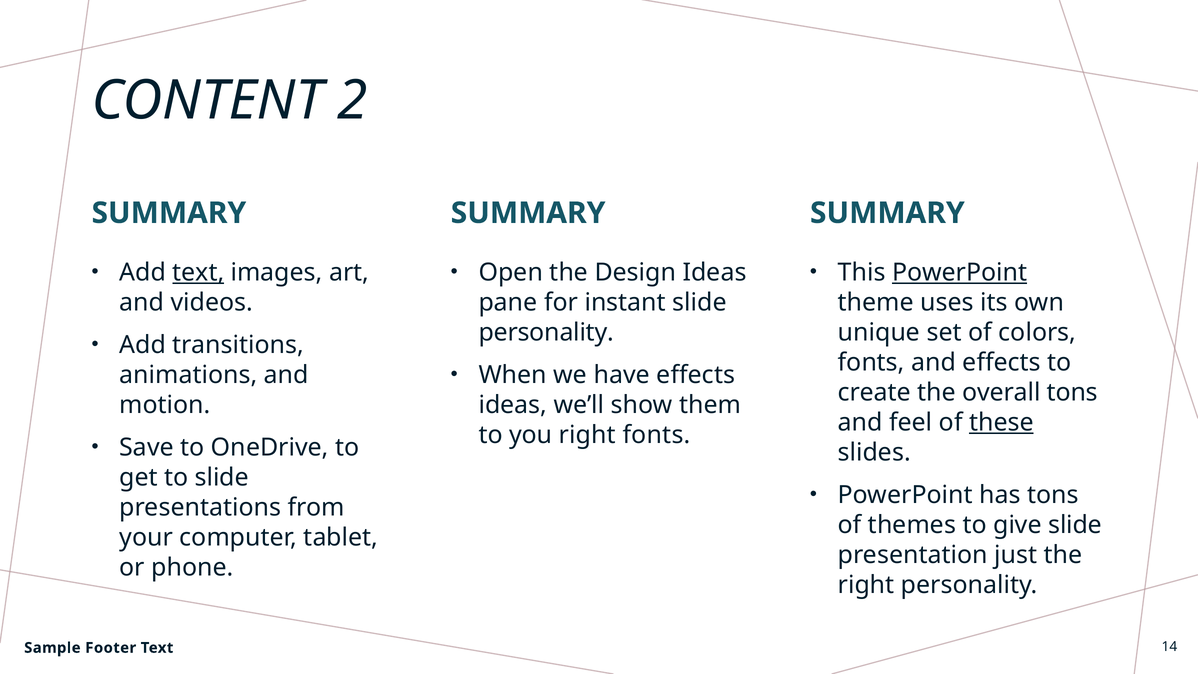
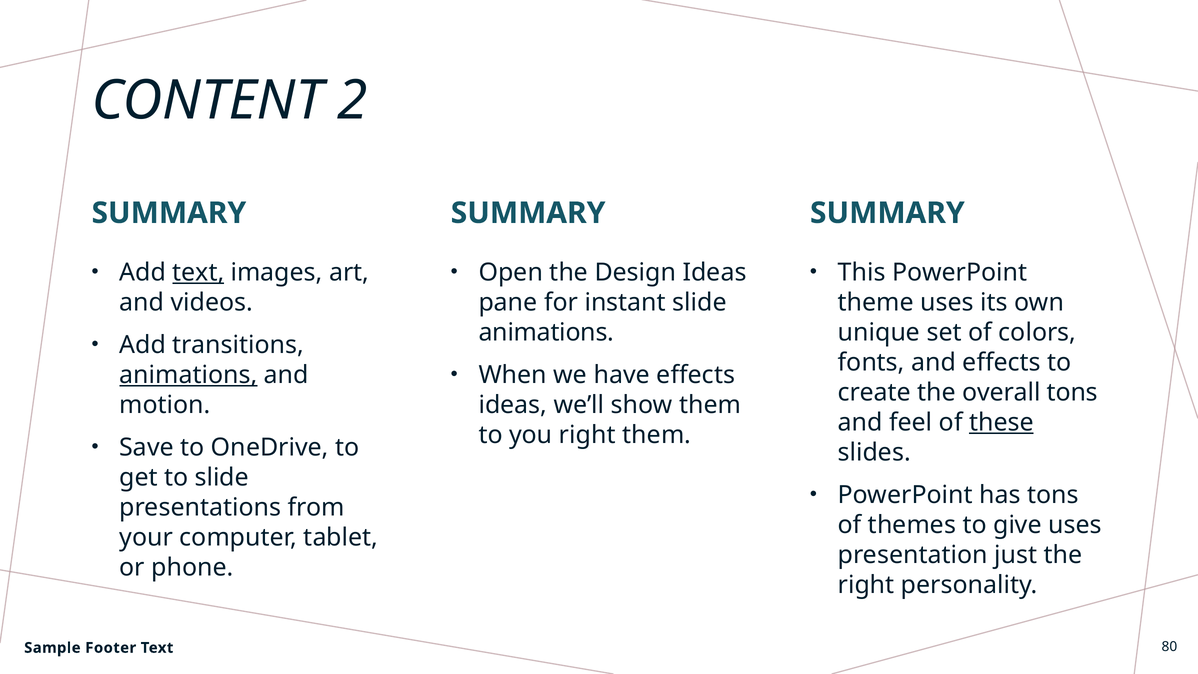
PowerPoint at (960, 273) underline: present -> none
personality at (546, 333): personality -> animations
animations at (188, 375) underline: none -> present
right fonts: fonts -> them
give slide: slide -> uses
14: 14 -> 80
